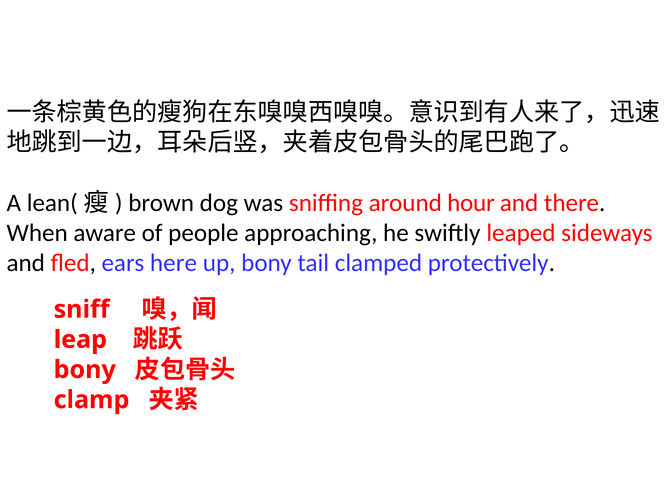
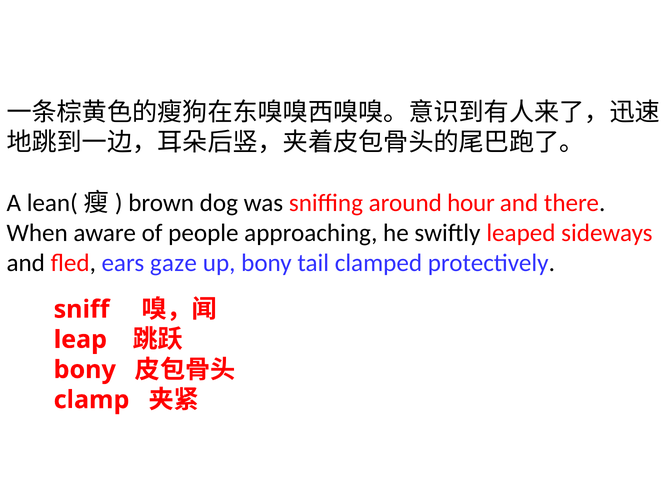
here: here -> gaze
